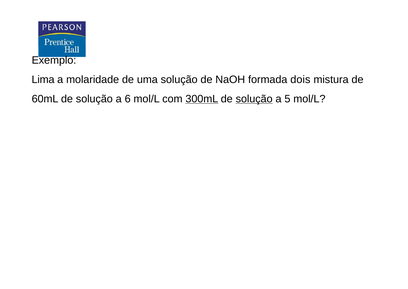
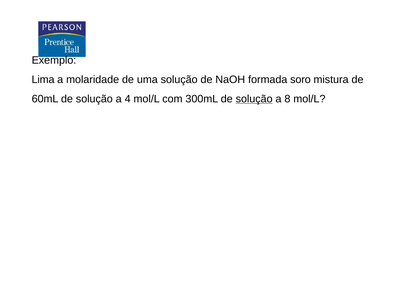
dois: dois -> soro
6: 6 -> 4
300mL underline: present -> none
5: 5 -> 8
